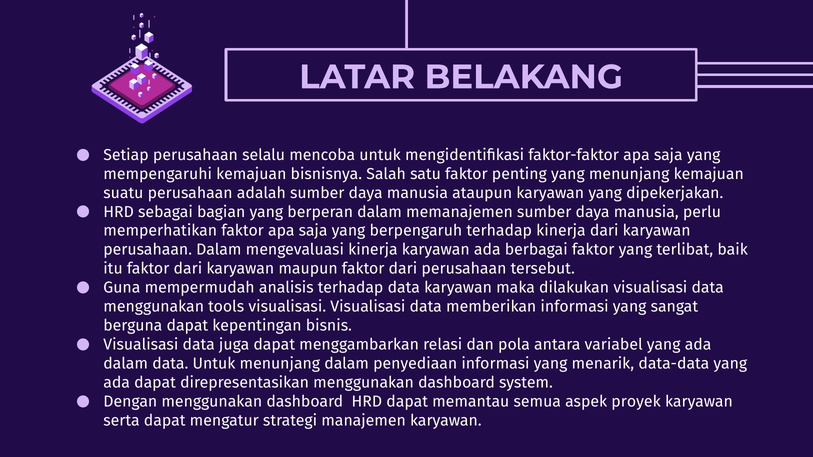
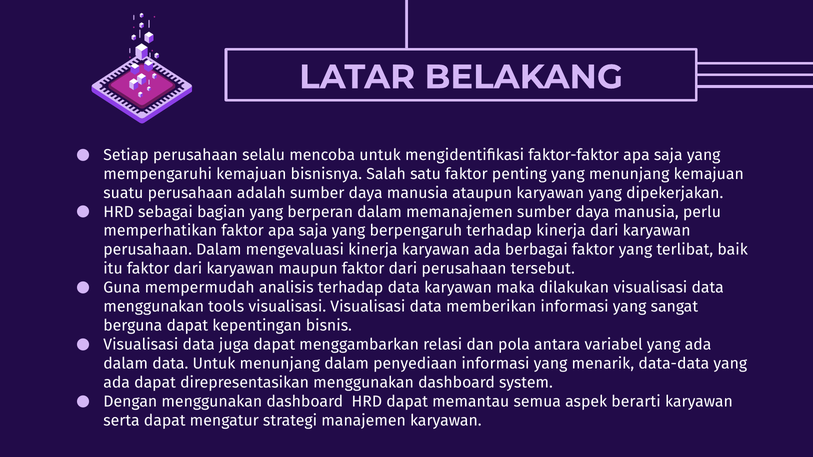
proyek: proyek -> berarti
